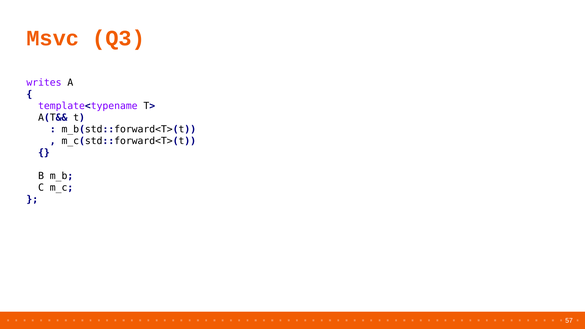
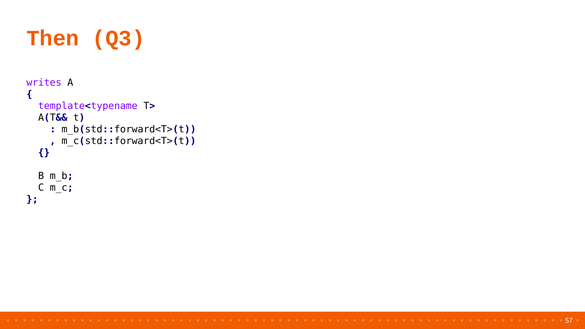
Msvc: Msvc -> Then
